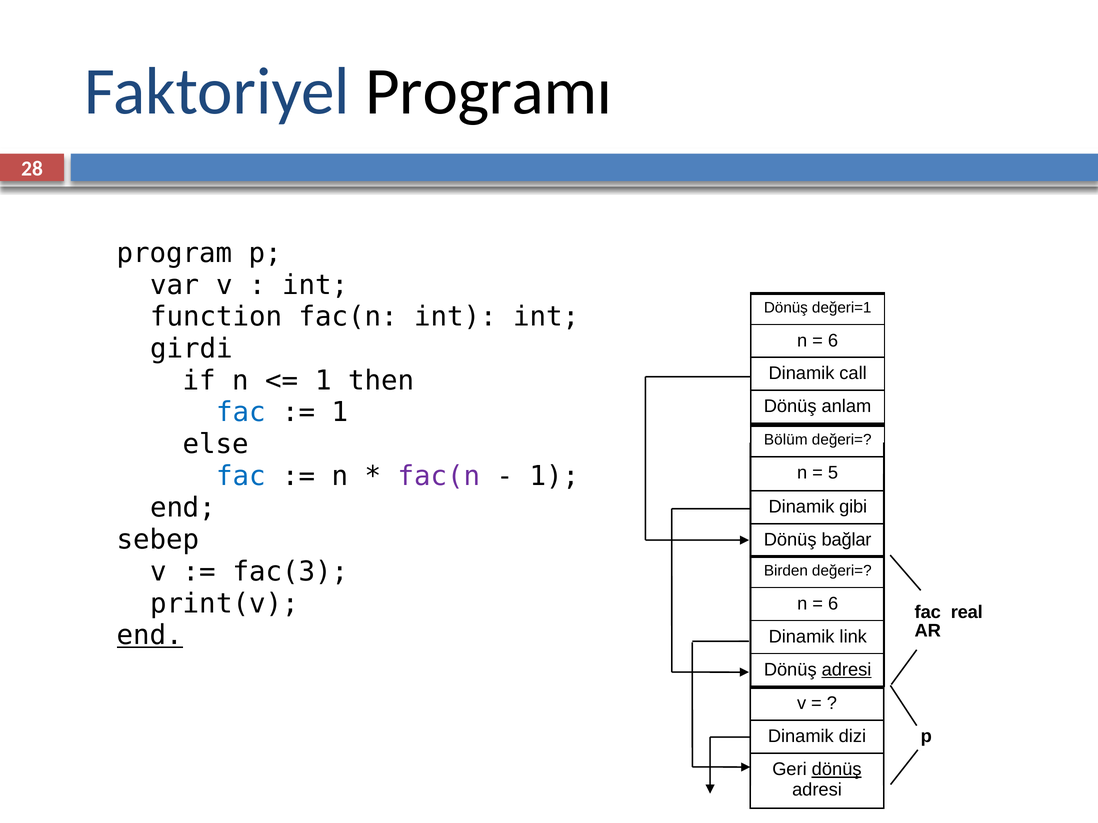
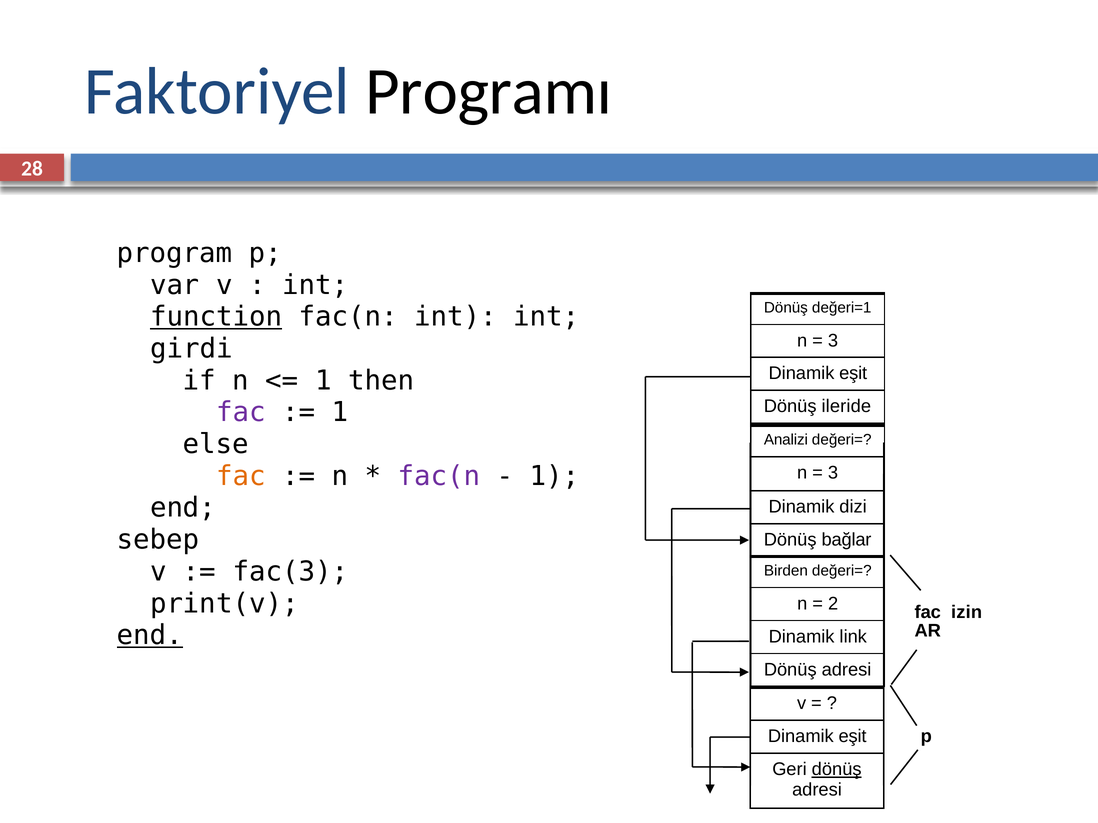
function underline: none -> present
6 at (833, 341): 6 -> 3
call at (853, 374): call -> eşit
anlam: anlam -> ileride
fac at (241, 413) colour: blue -> purple
Bölüm: Bölüm -> Analizi
fac at (241, 476) colour: blue -> orange
5 at (833, 473): 5 -> 3
gibi: gibi -> dizi
6 at (833, 604): 6 -> 2
real: real -> izin
adresi at (847, 670) underline: present -> none
dizi at (852, 737): dizi -> eşit
